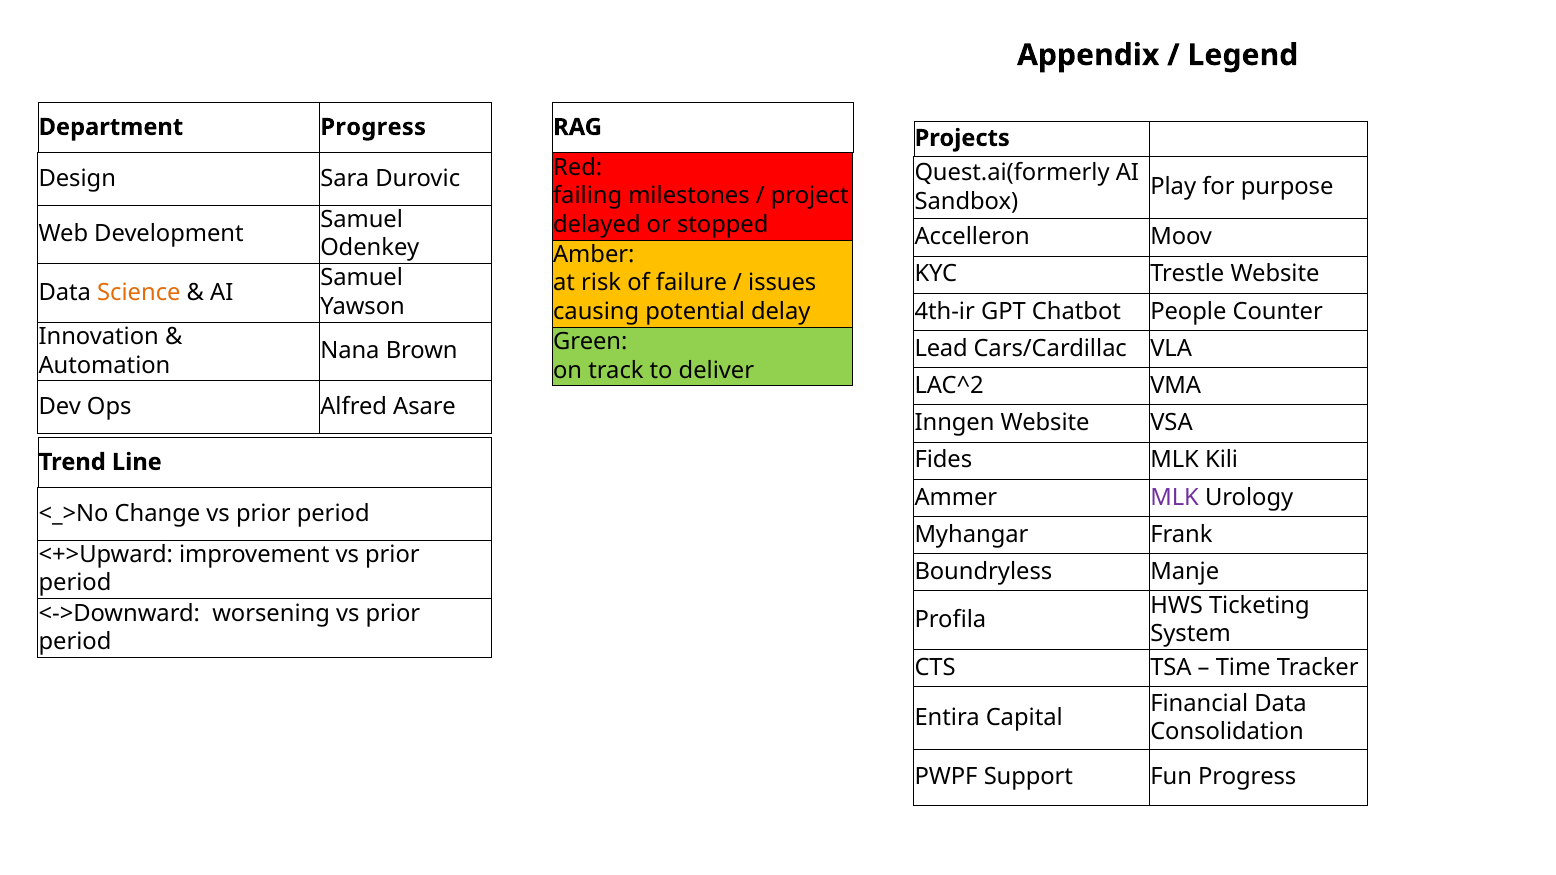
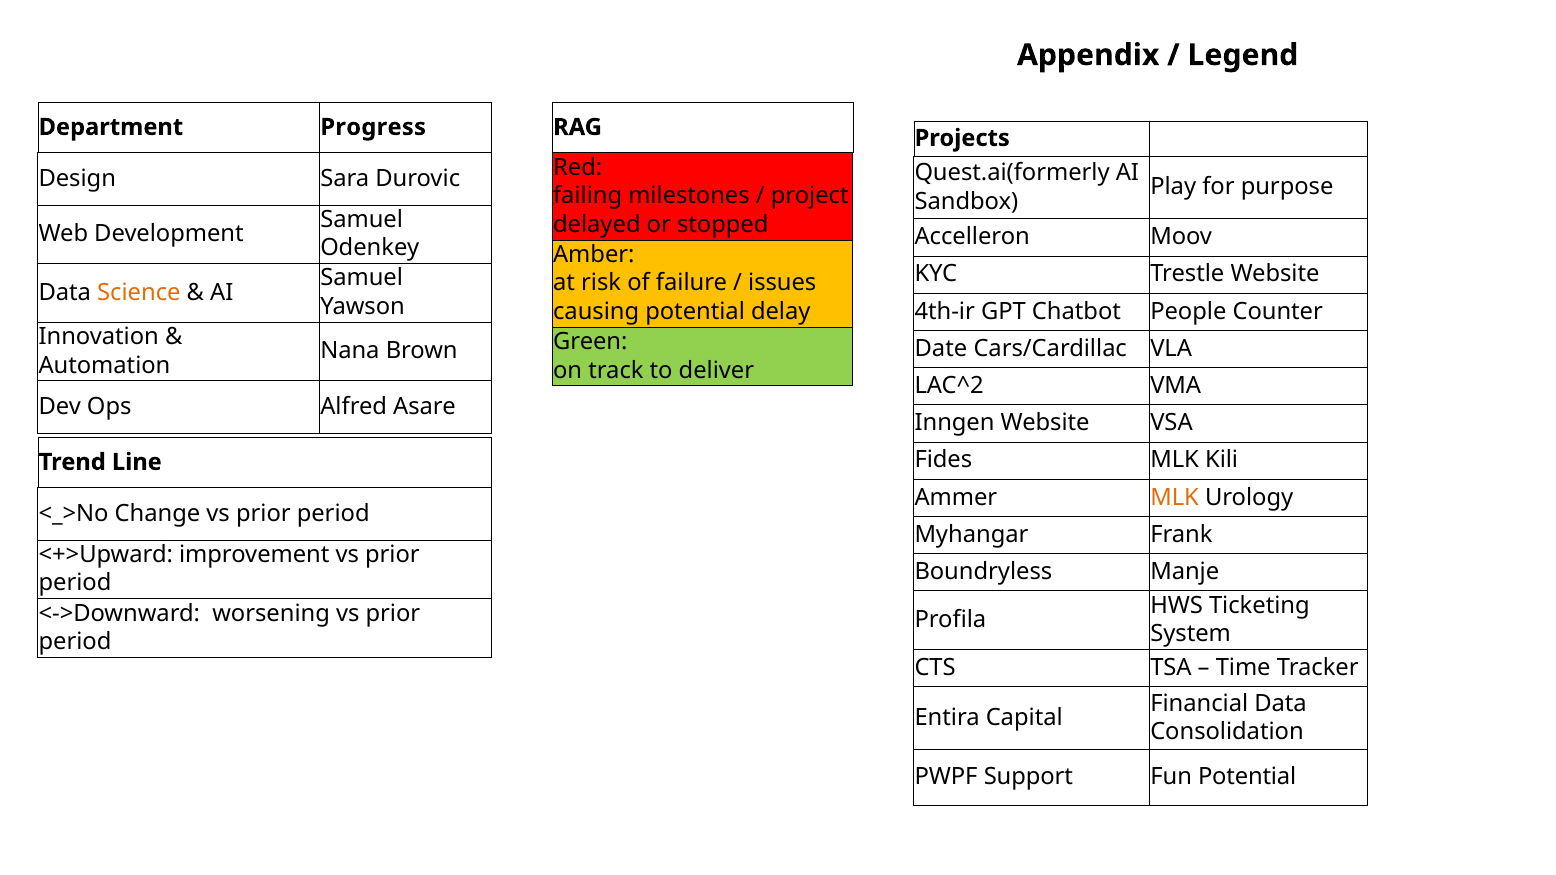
Lead: Lead -> Date
MLK at (1175, 497) colour: purple -> orange
Fun Progress: Progress -> Potential
